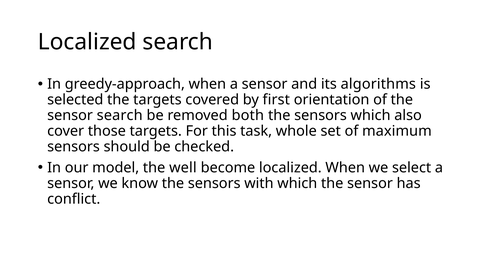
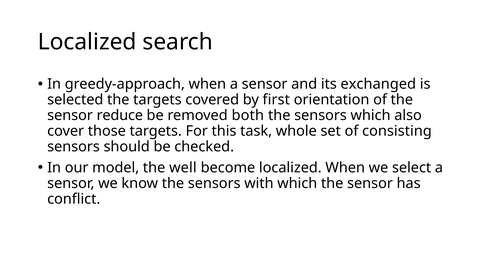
algorithms: algorithms -> exchanged
sensor search: search -> reduce
maximum: maximum -> consisting
